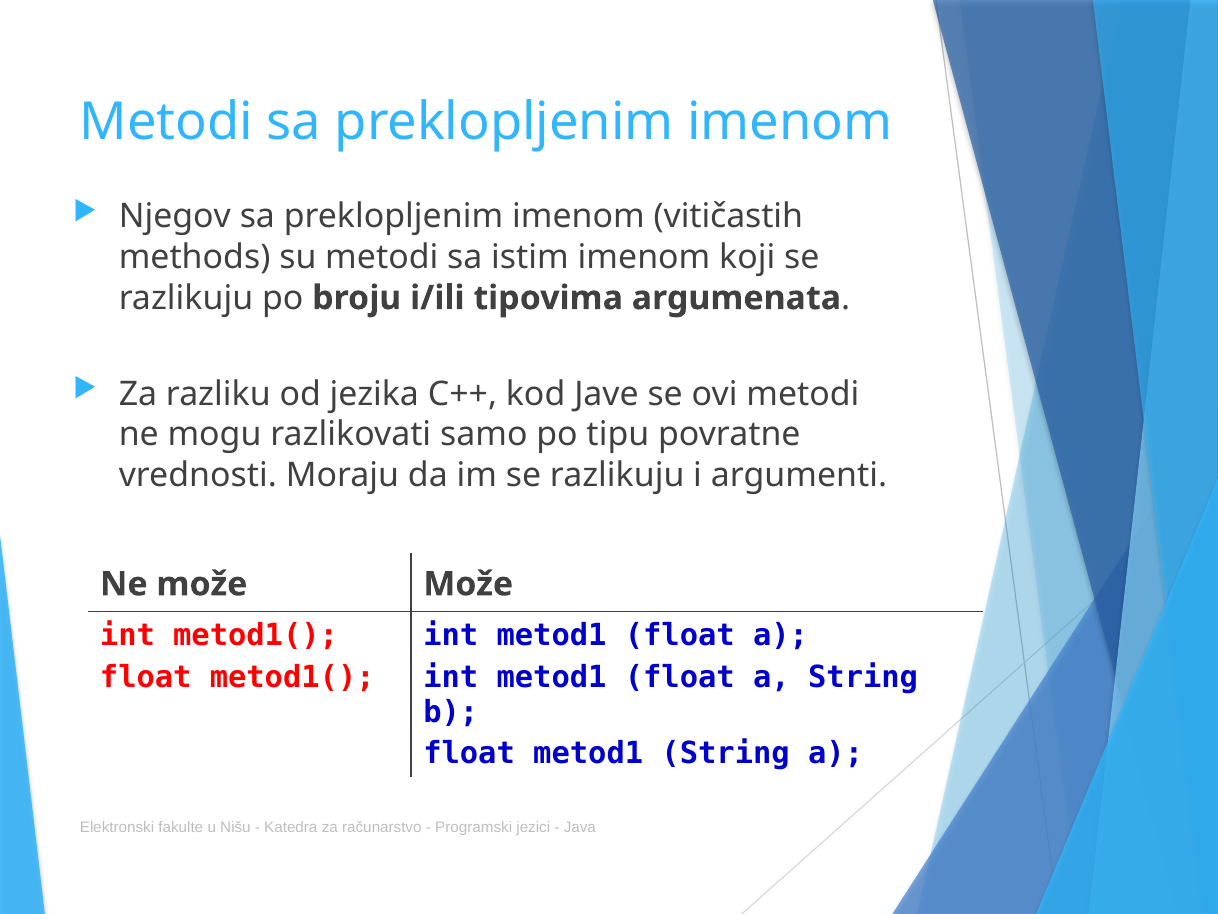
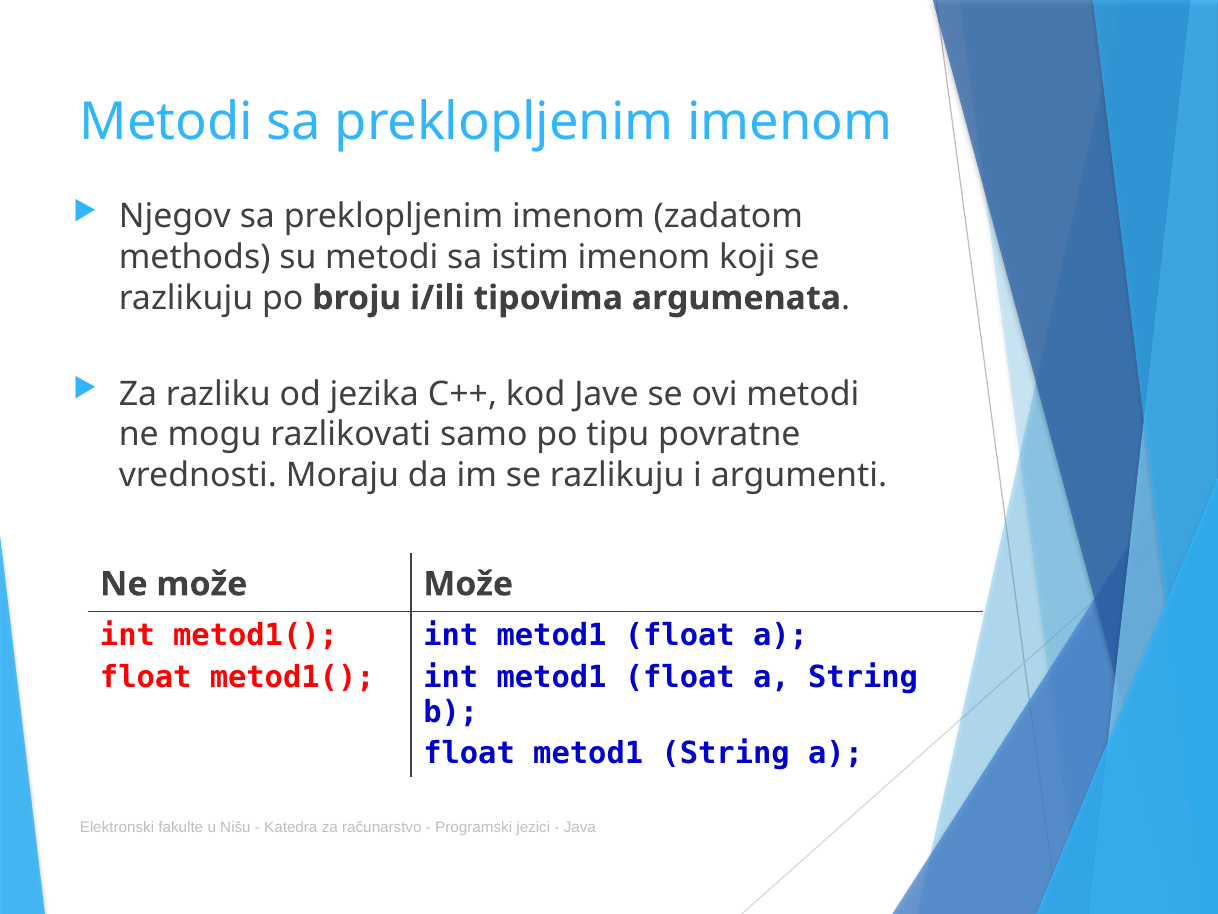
vitičastih: vitičastih -> zadatom
